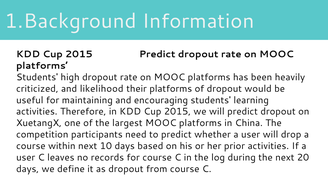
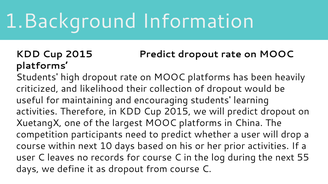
their platforms: platforms -> collection
20: 20 -> 55
